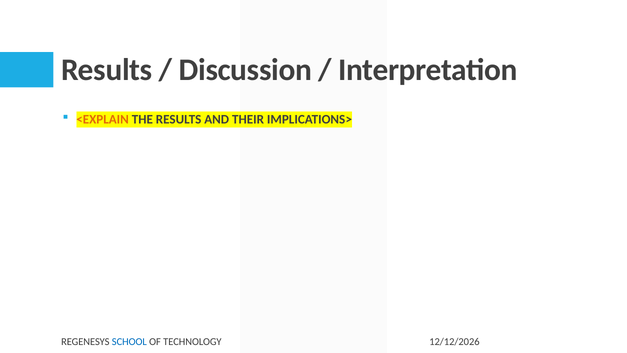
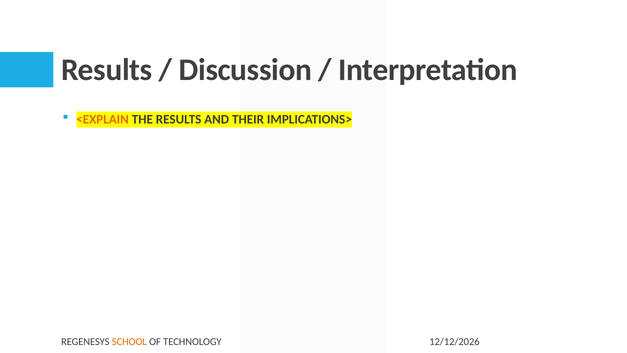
SCHOOL colour: blue -> orange
